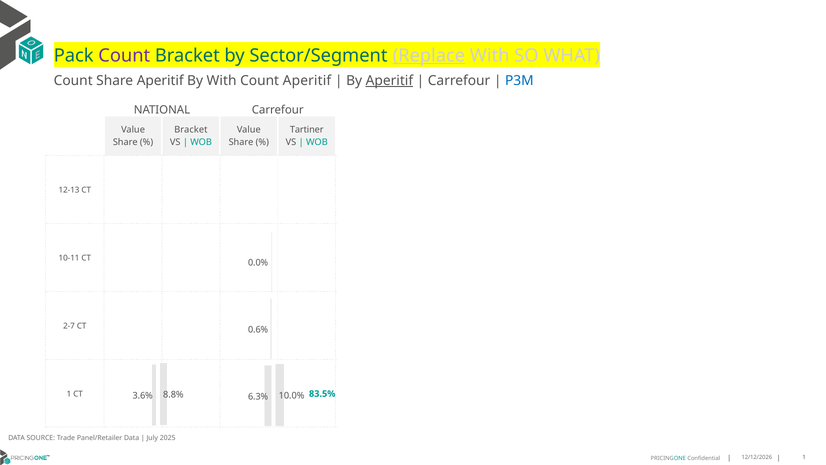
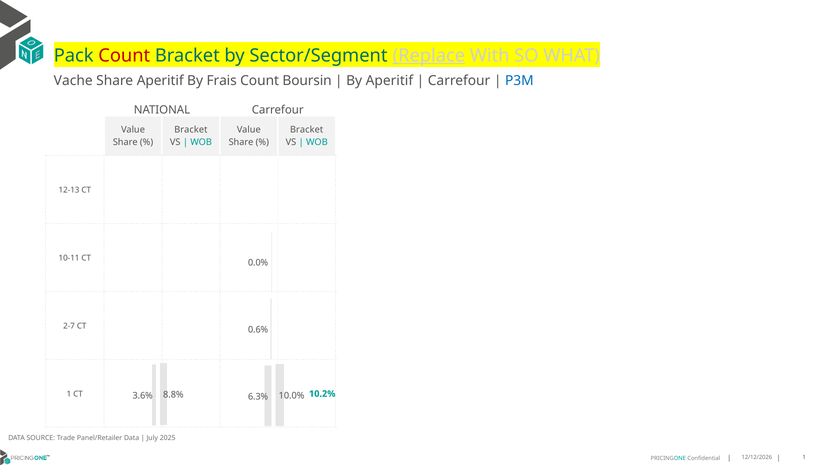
Count at (124, 56) colour: purple -> red
Count at (73, 81): Count -> Vache
By With: With -> Frais
Count Aperitif: Aperitif -> Boursin
Aperitif at (389, 81) underline: present -> none
Tartiner at (307, 130): Tartiner -> Bracket
83.5%: 83.5% -> 10.2%
